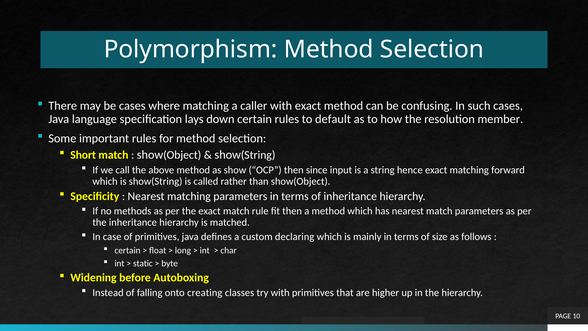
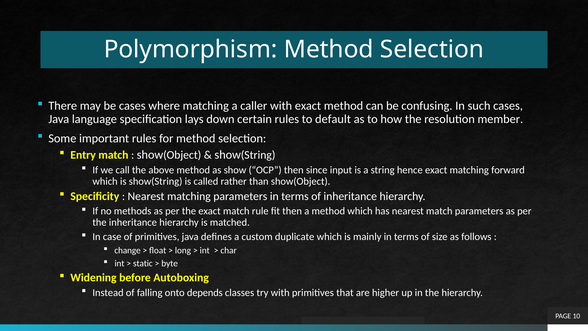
Short: Short -> Entry
declaring: declaring -> duplicate
certain at (127, 250): certain -> change
creating: creating -> depends
